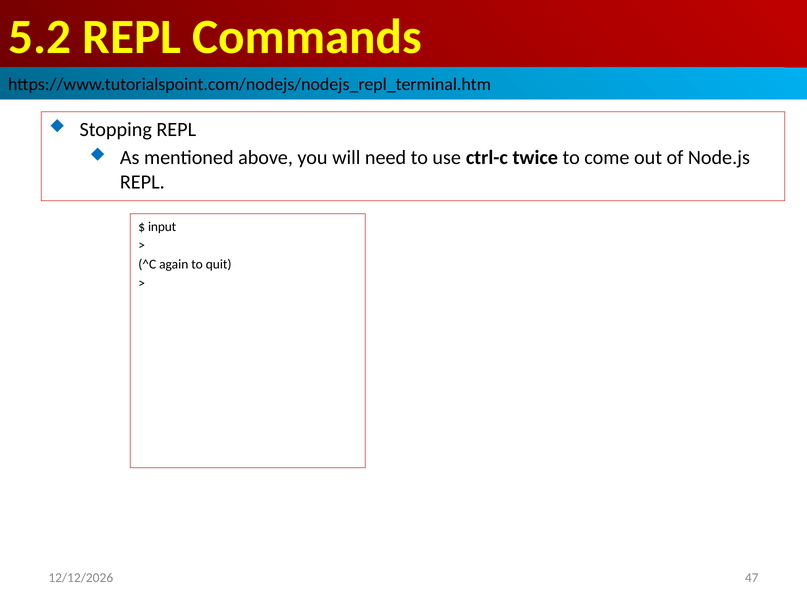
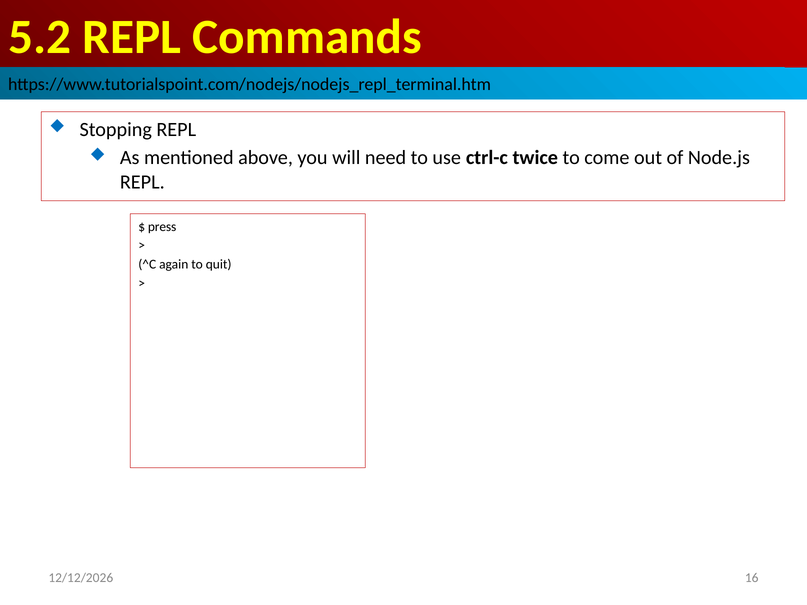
input: input -> press
47: 47 -> 16
